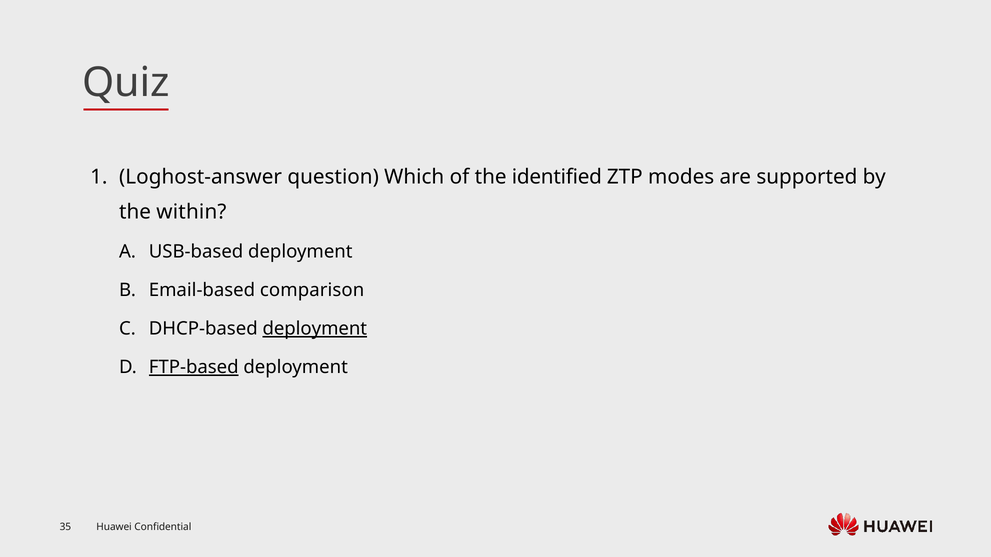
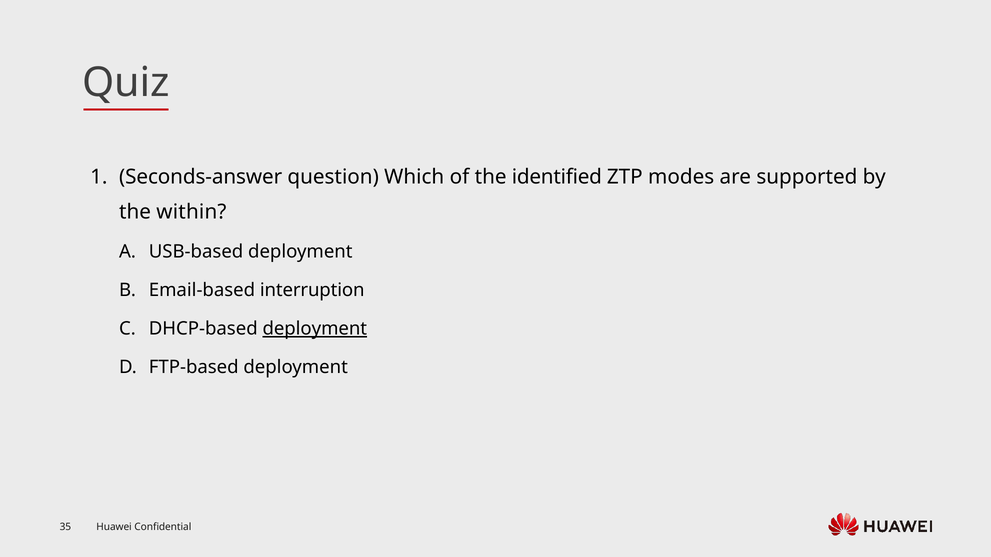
Loghost-answer: Loghost-answer -> Seconds-answer
comparison: comparison -> interruption
FTP-based underline: present -> none
